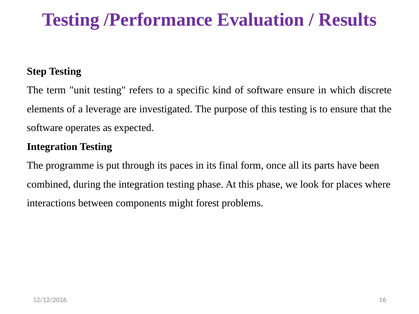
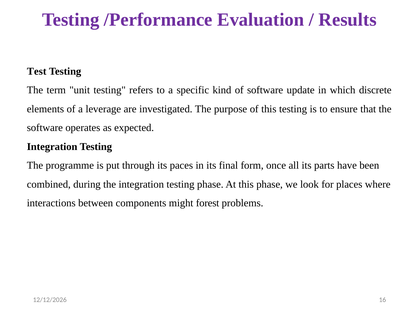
Step: Step -> Test
software ensure: ensure -> update
